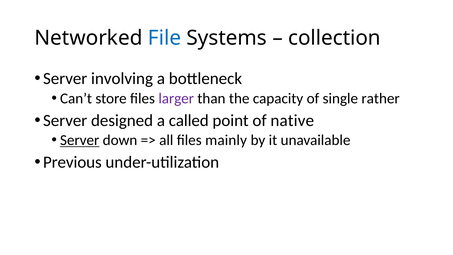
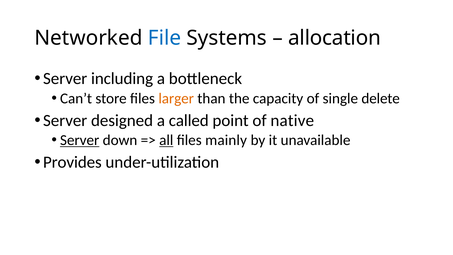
collection: collection -> allocation
involving: involving -> including
larger colour: purple -> orange
rather: rather -> delete
all underline: none -> present
Previous: Previous -> Provides
